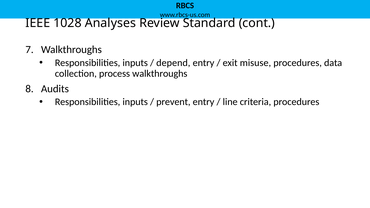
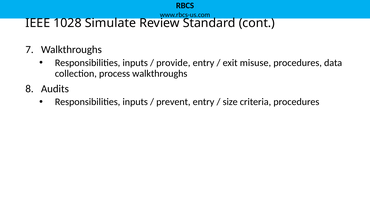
Analyses: Analyses -> Simulate
depend: depend -> provide
line: line -> size
